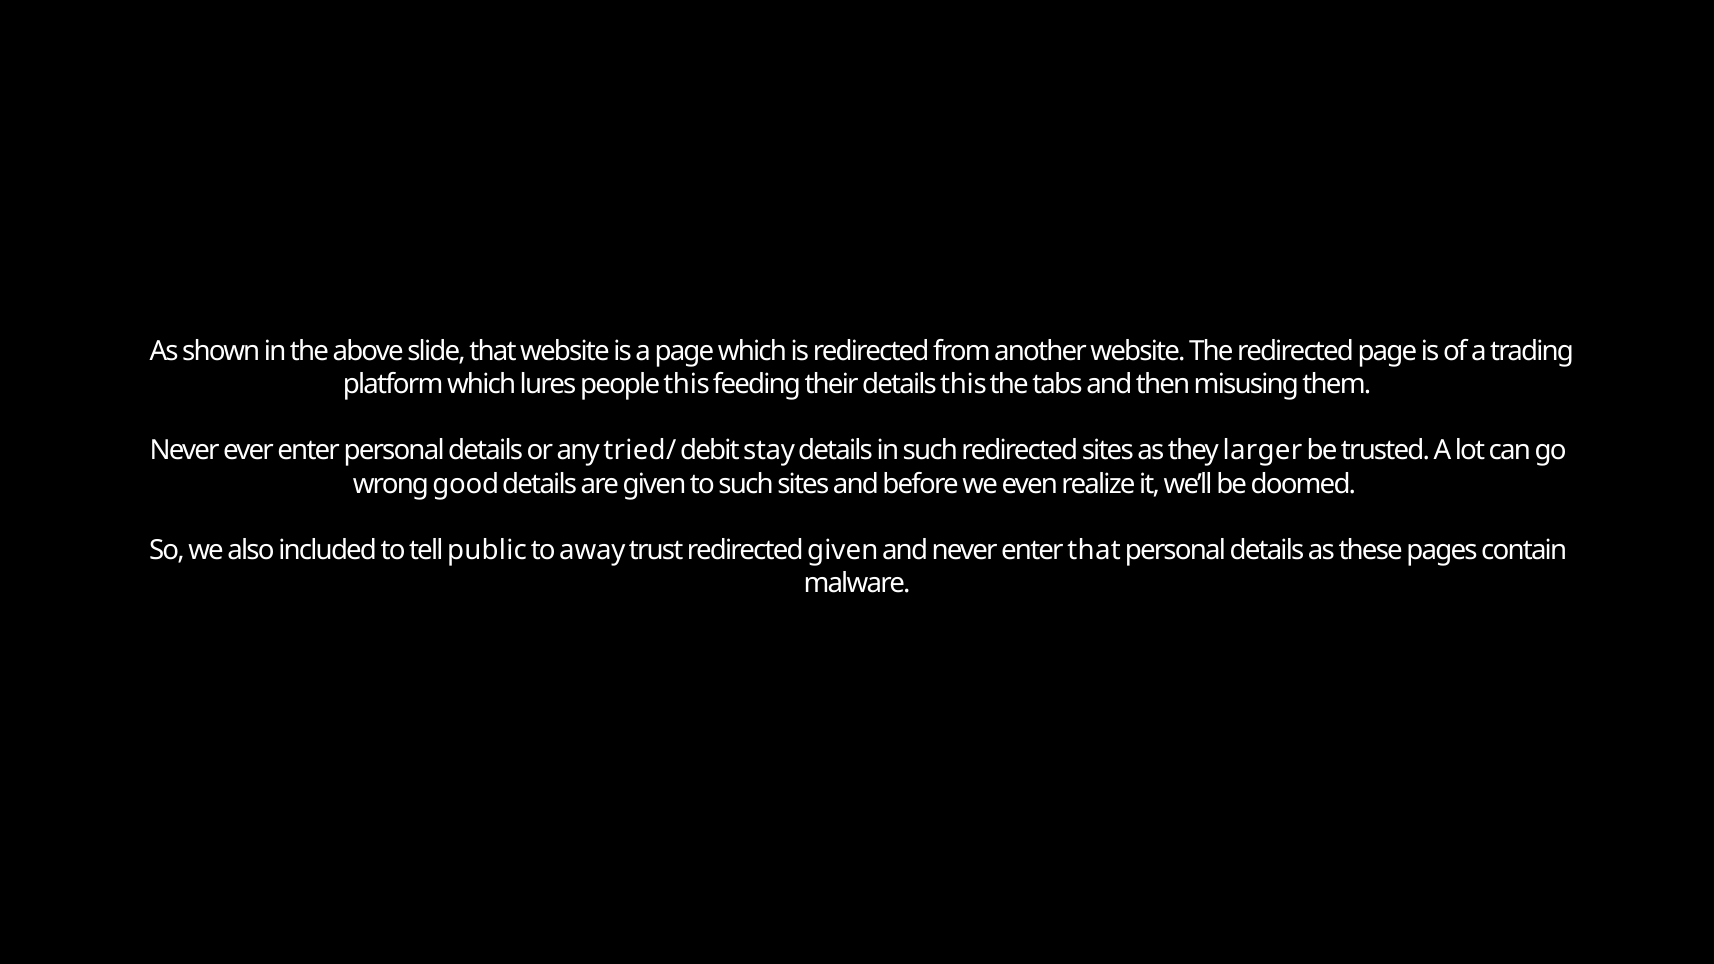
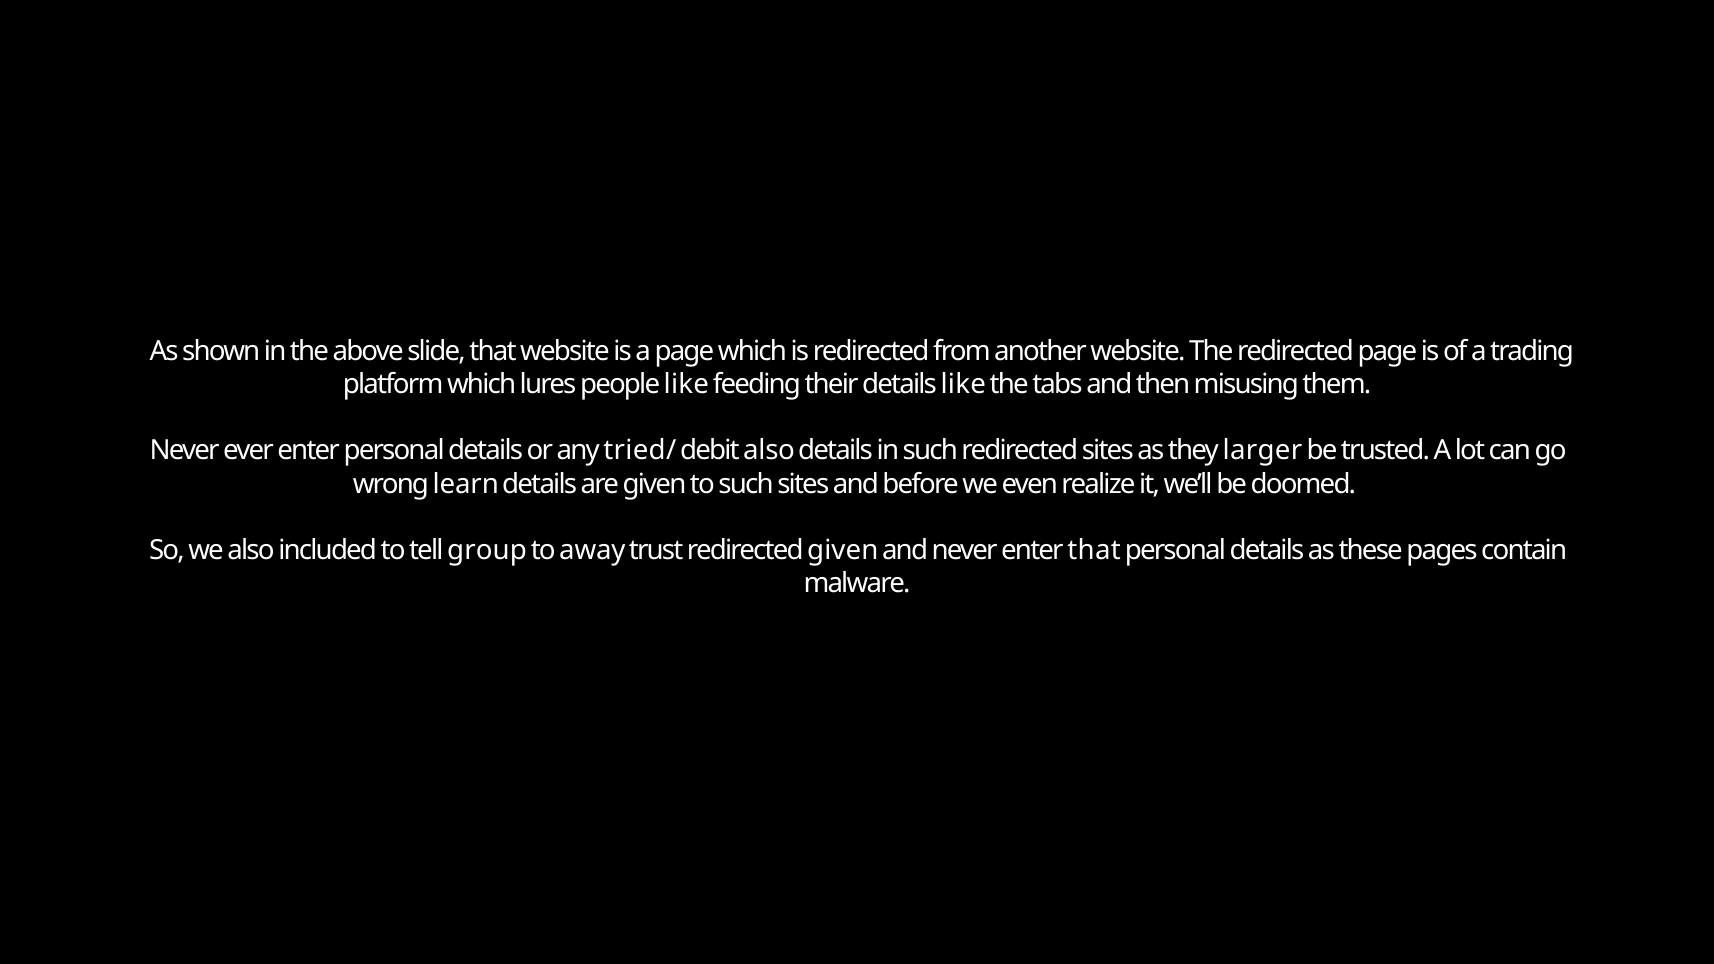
people this: this -> like
details this: this -> like
debit stay: stay -> also
good: good -> learn
public: public -> group
